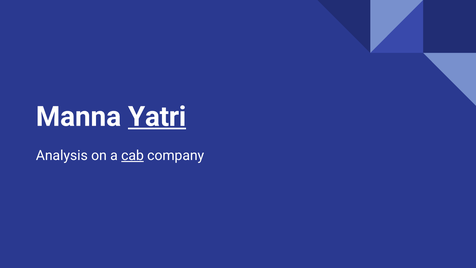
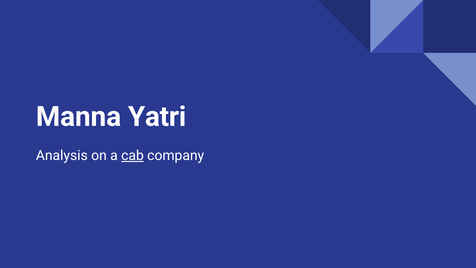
Yatri underline: present -> none
